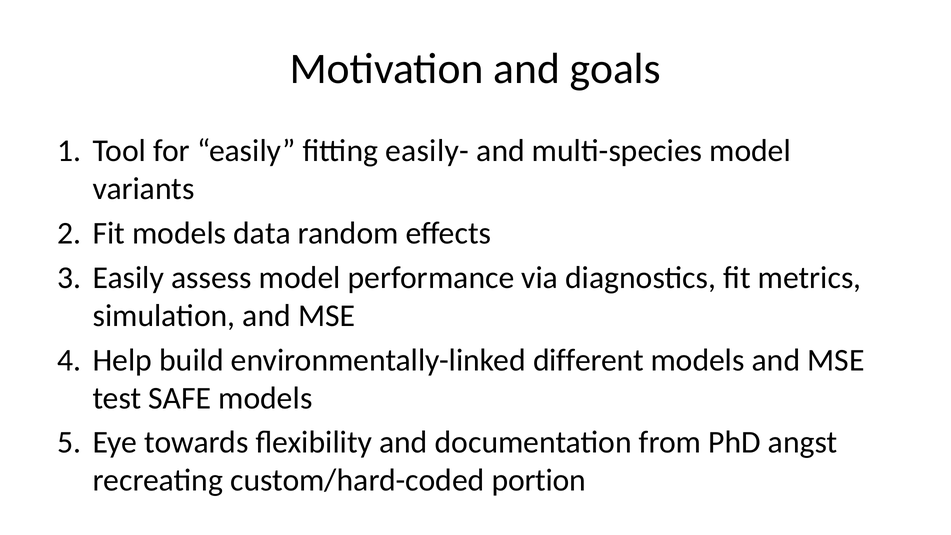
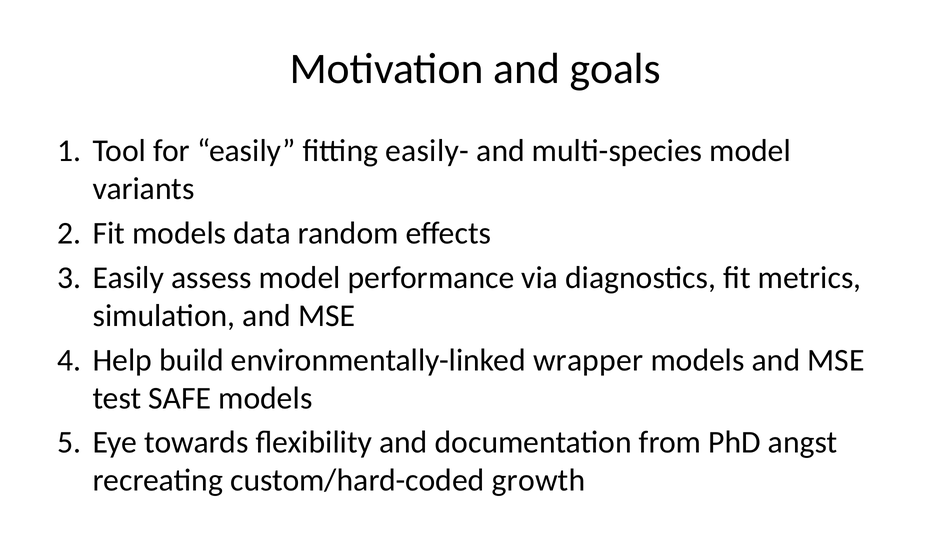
different: different -> wrapper
portion: portion -> growth
